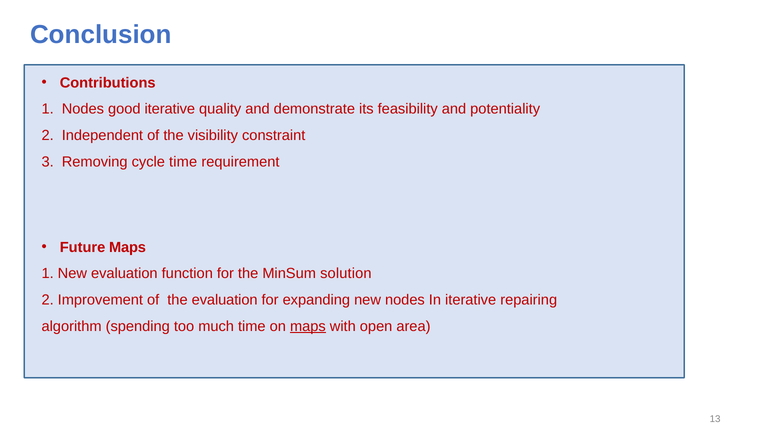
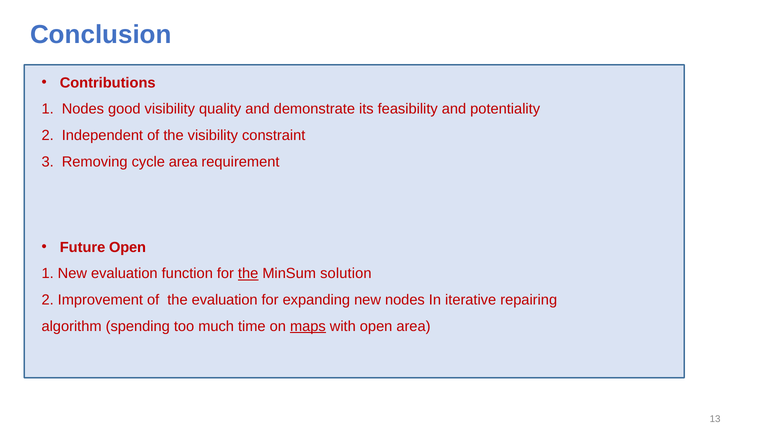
good iterative: iterative -> visibility
cycle time: time -> area
Future Maps: Maps -> Open
the at (248, 273) underline: none -> present
